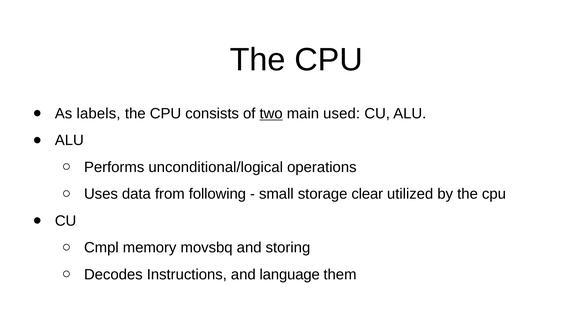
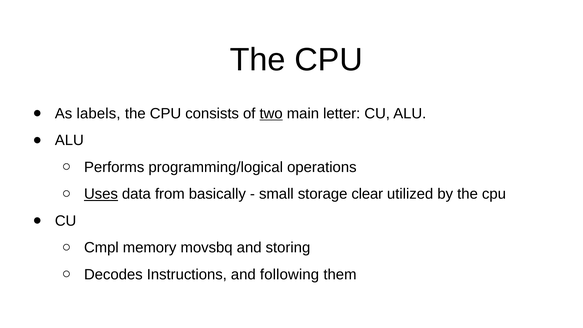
used: used -> letter
unconditional/logical: unconditional/logical -> programming/logical
Uses underline: none -> present
following: following -> basically
language: language -> following
